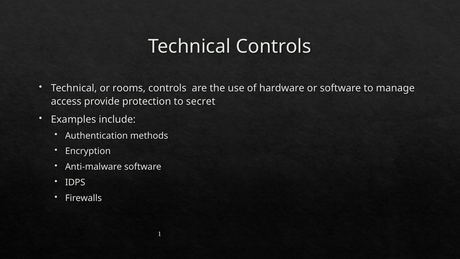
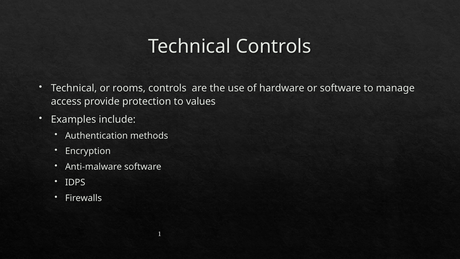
secret: secret -> values
